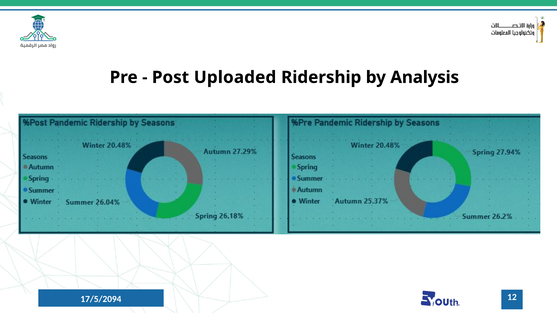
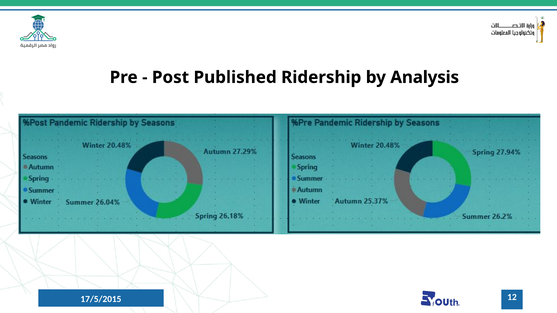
Uploaded: Uploaded -> Published
17/5/2094: 17/5/2094 -> 17/5/2015
